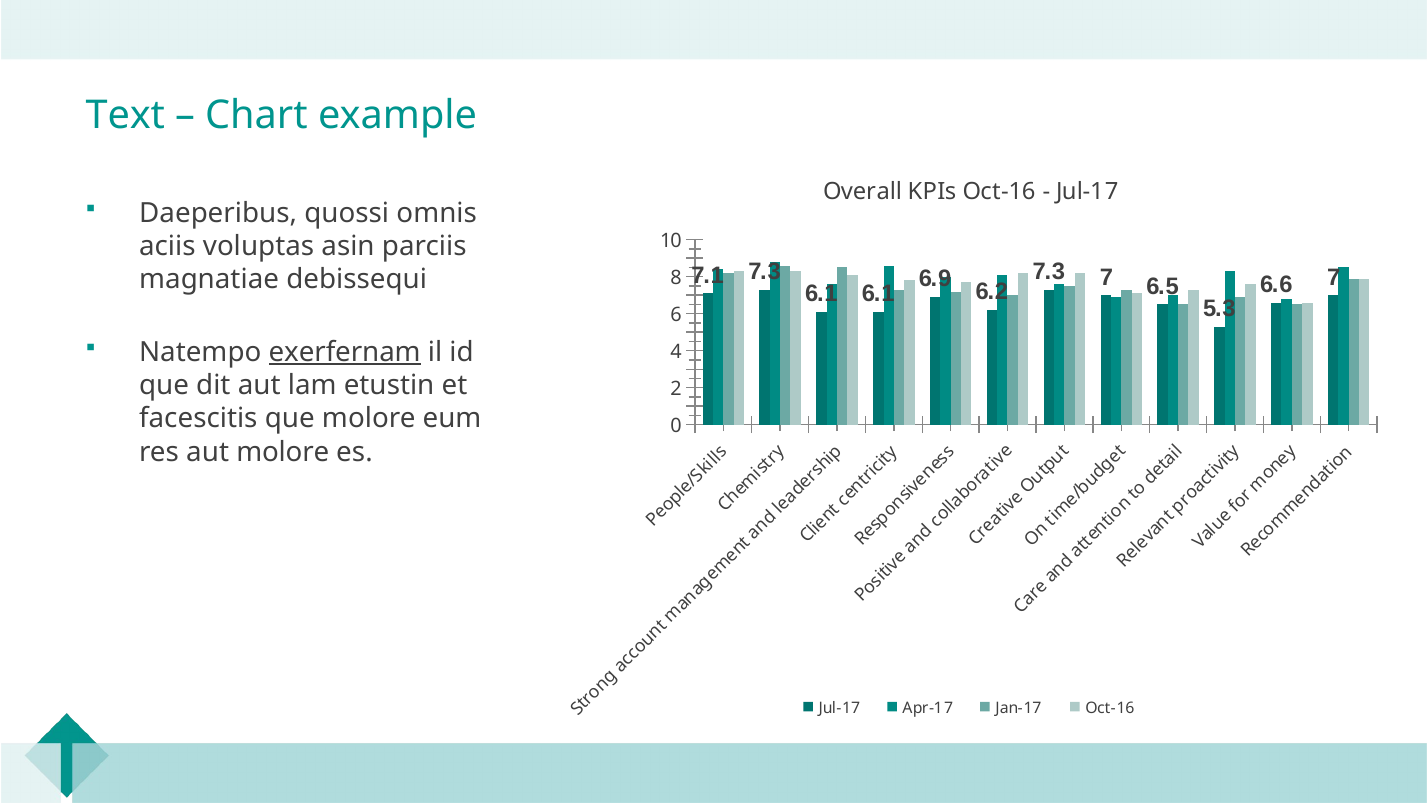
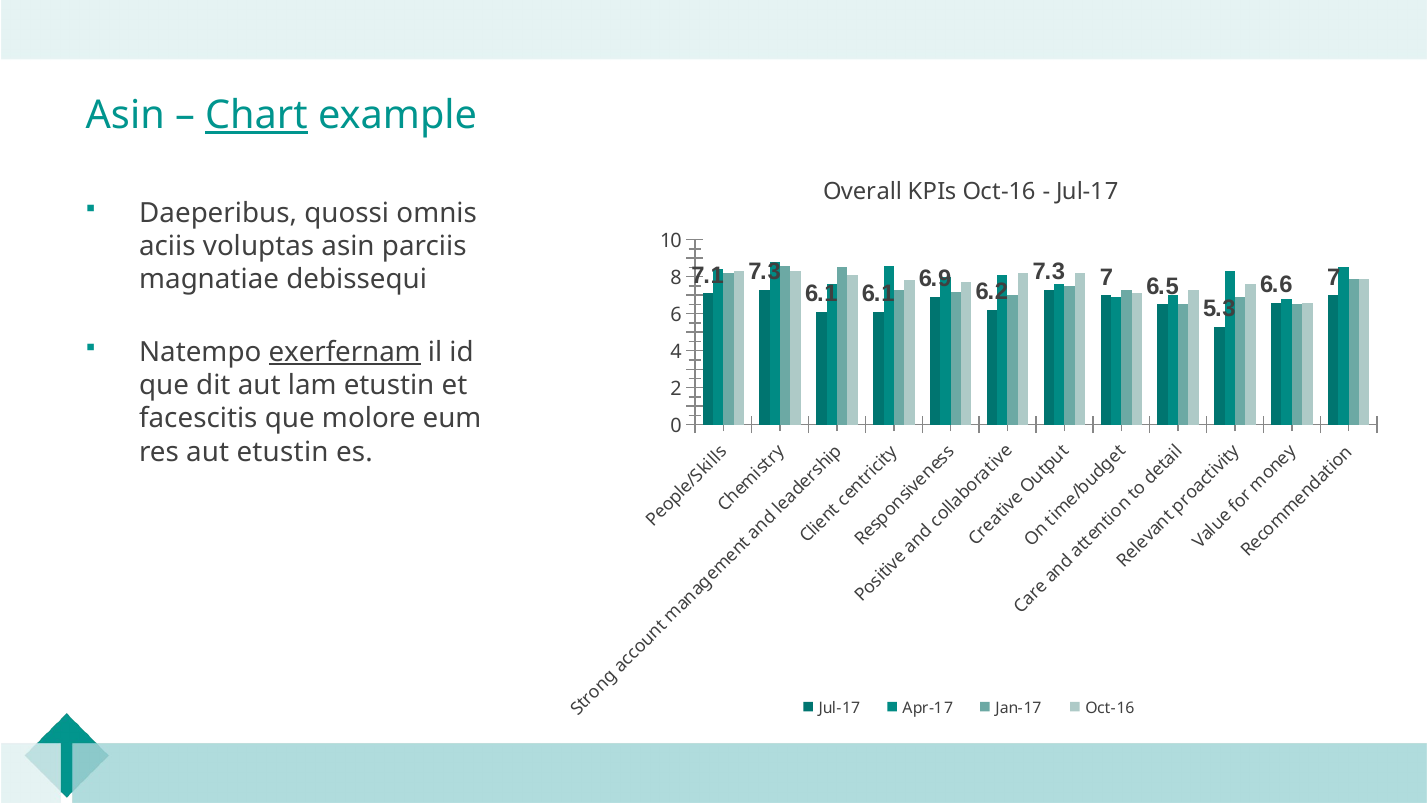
Text at (125, 115): Text -> Asin
Chart underline: none -> present
aut molore: molore -> etustin
